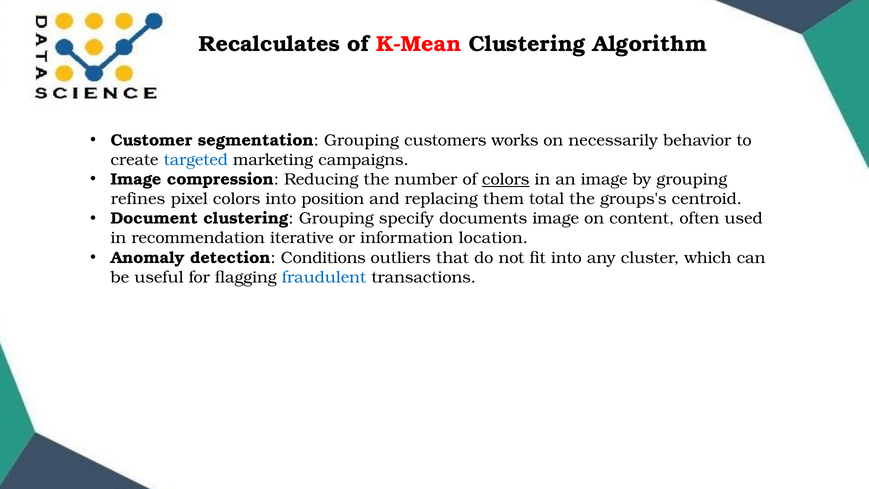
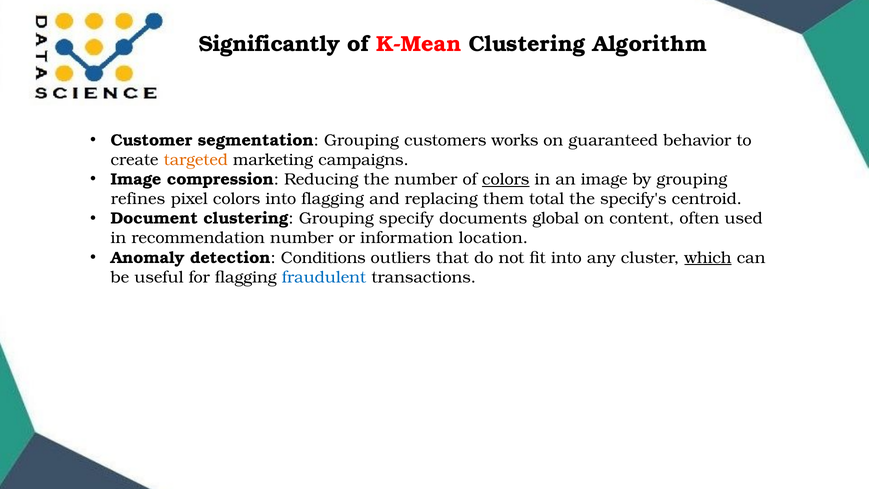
Recalculates: Recalculates -> Significantly
necessarily: necessarily -> guaranteed
targeted colour: blue -> orange
into position: position -> flagging
groups's: groups's -> specify's
documents image: image -> global
recommendation iterative: iterative -> number
which underline: none -> present
